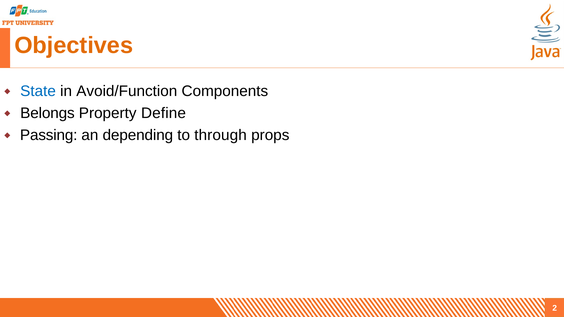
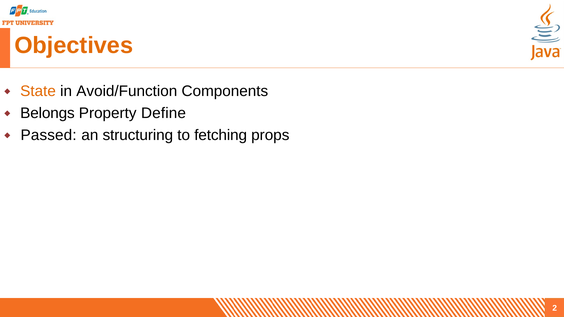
State colour: blue -> orange
Passing: Passing -> Passed
depending: depending -> structuring
through: through -> fetching
